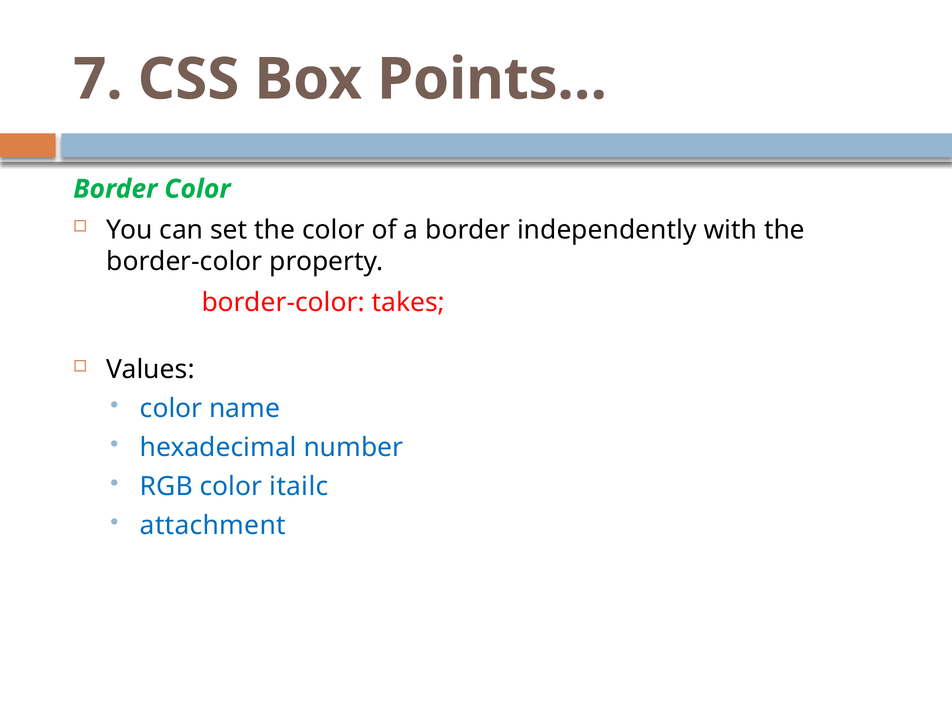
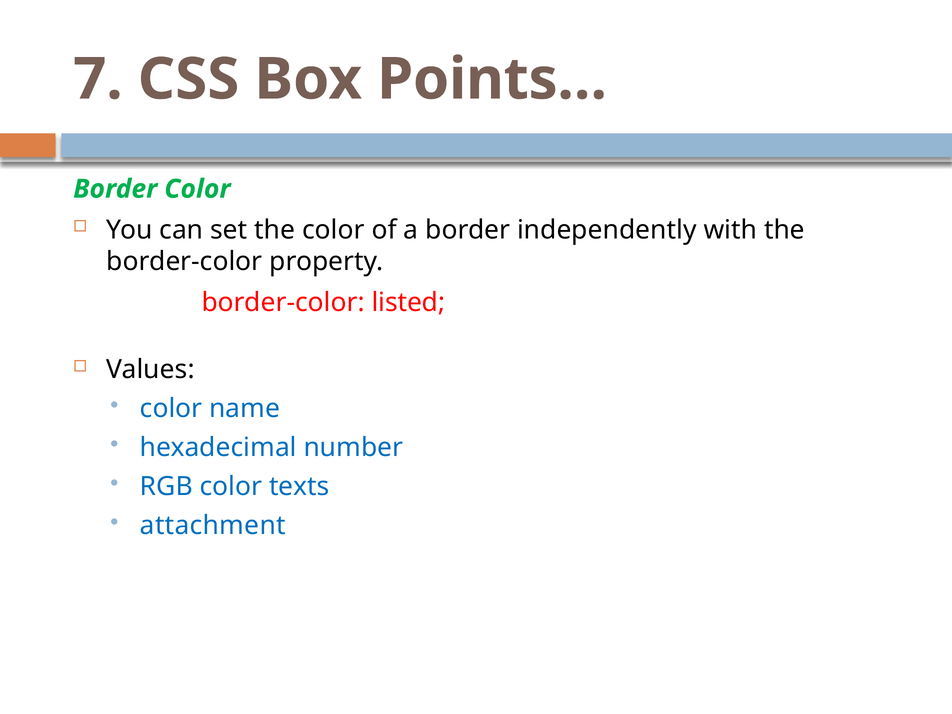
takes: takes -> listed
itailc: itailc -> texts
